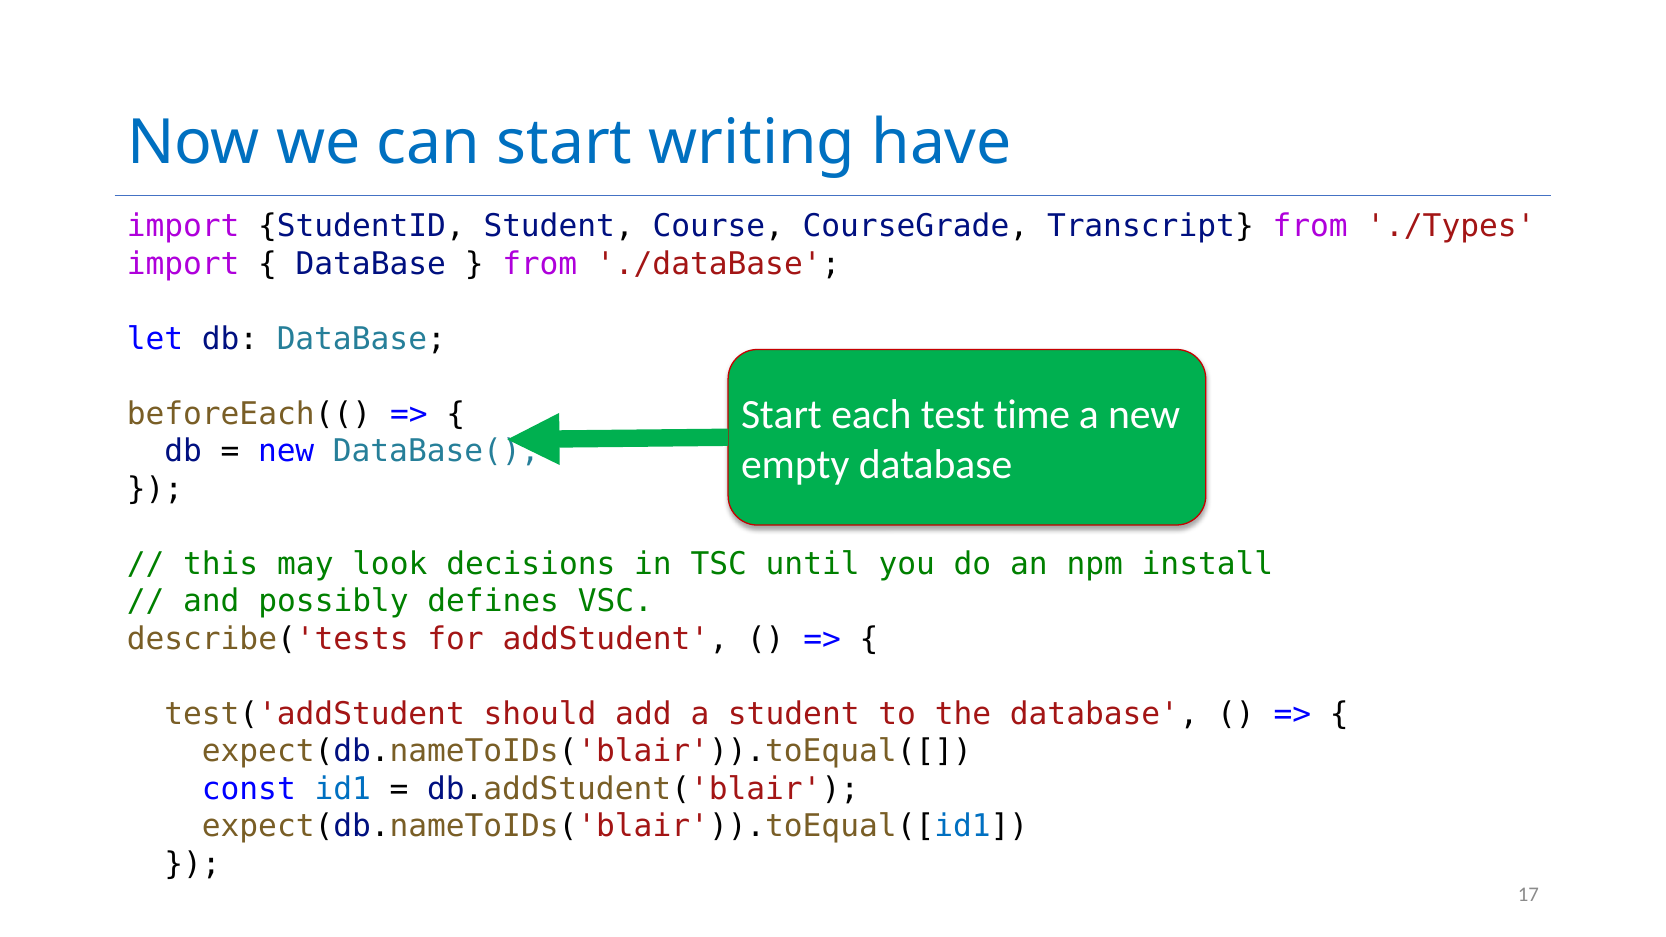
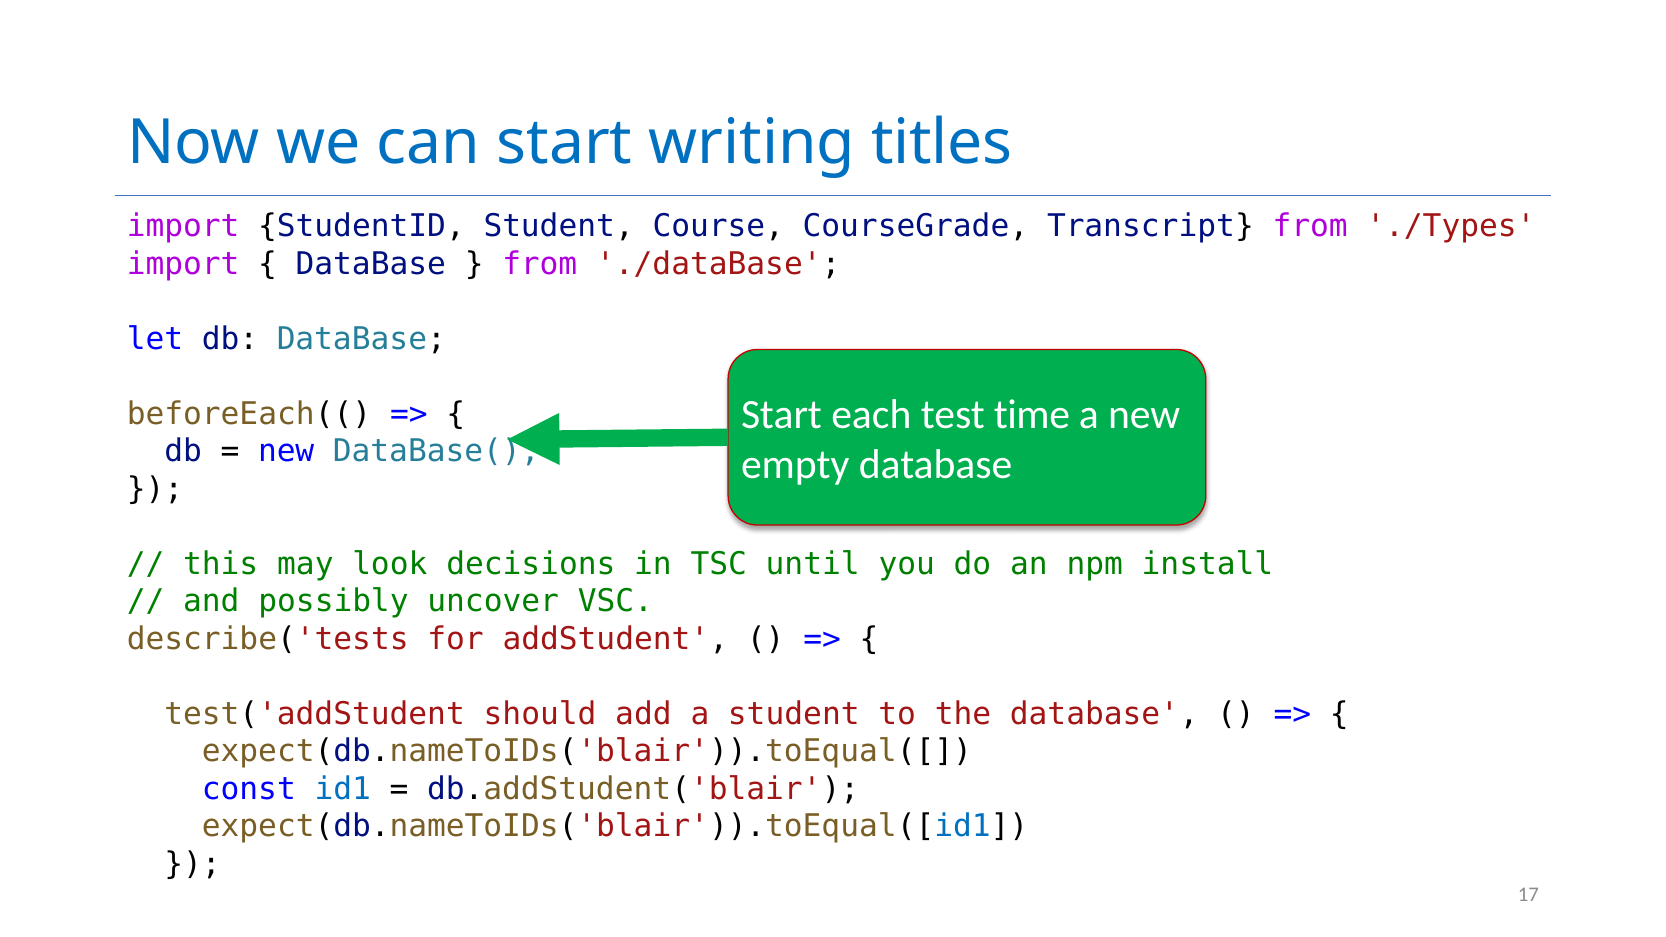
have: have -> titles
defines: defines -> uncover
